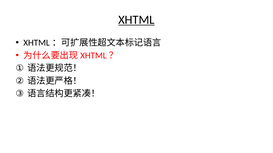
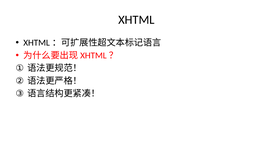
XHTML underline: present -> none
